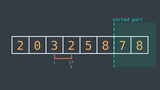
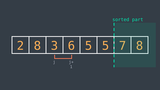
2 0: 0 -> 8
3 2: 2 -> 6
5 8: 8 -> 5
